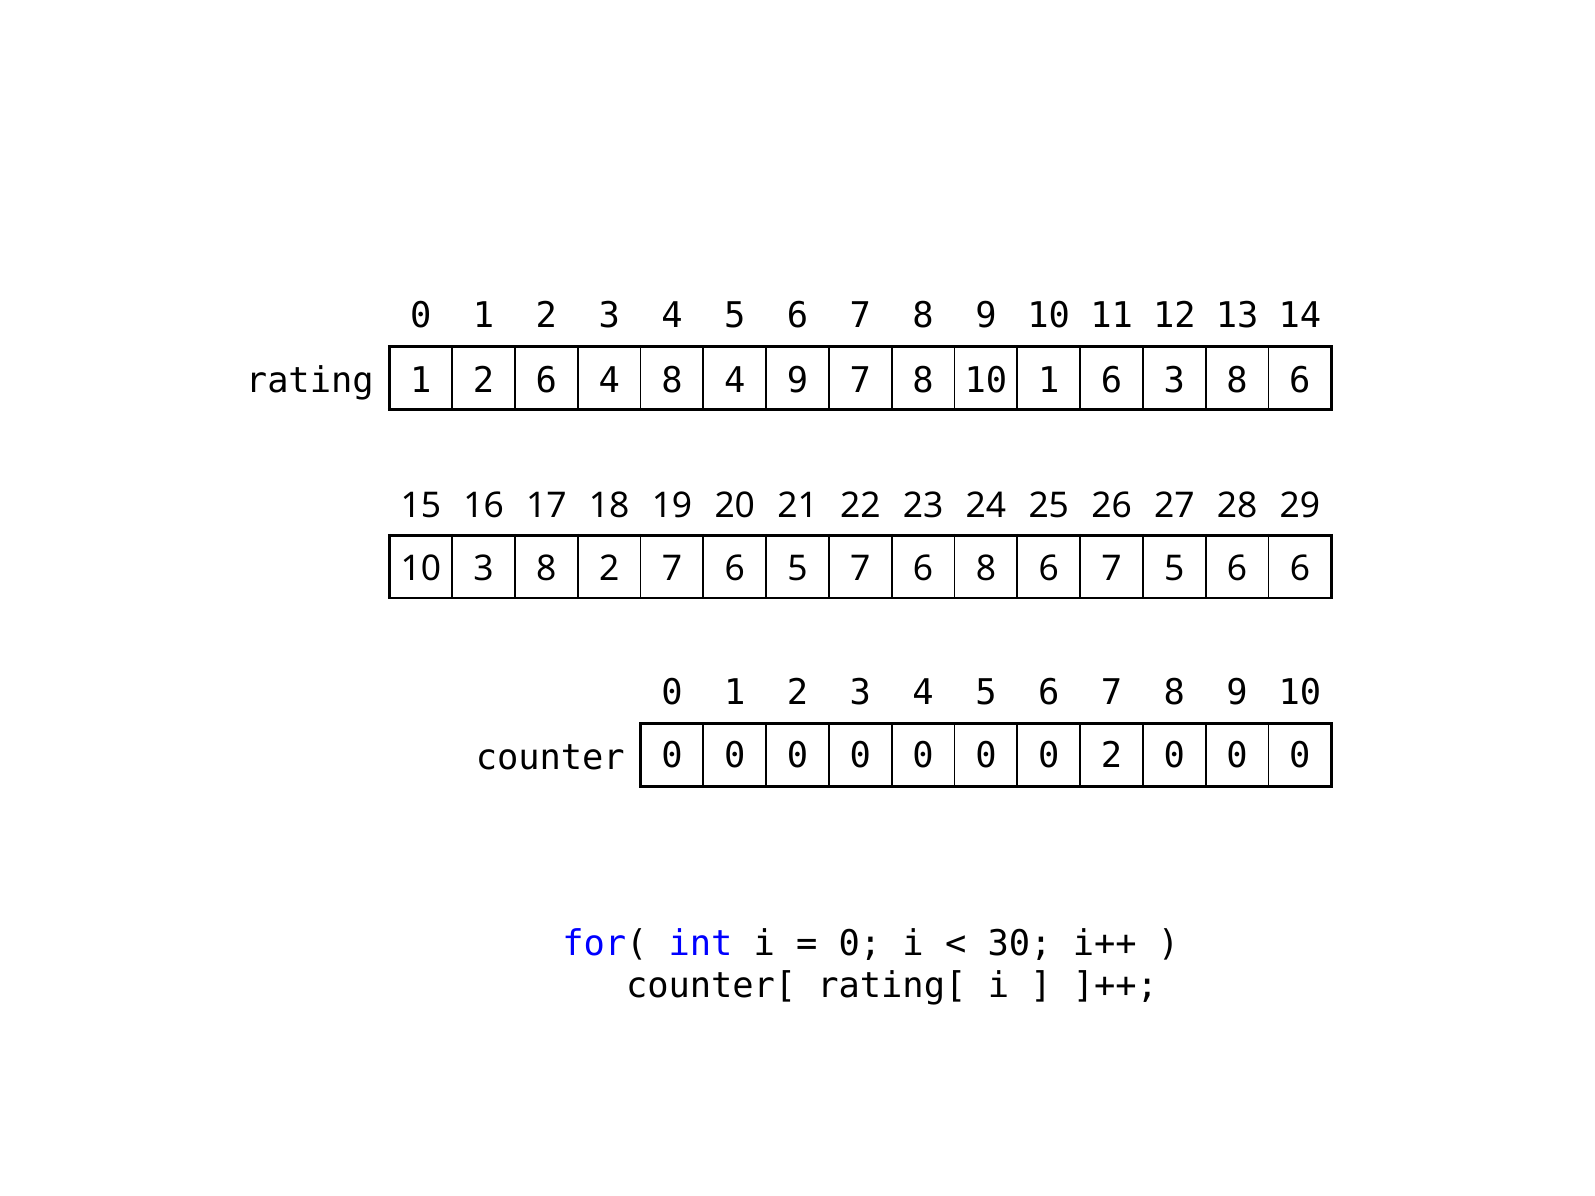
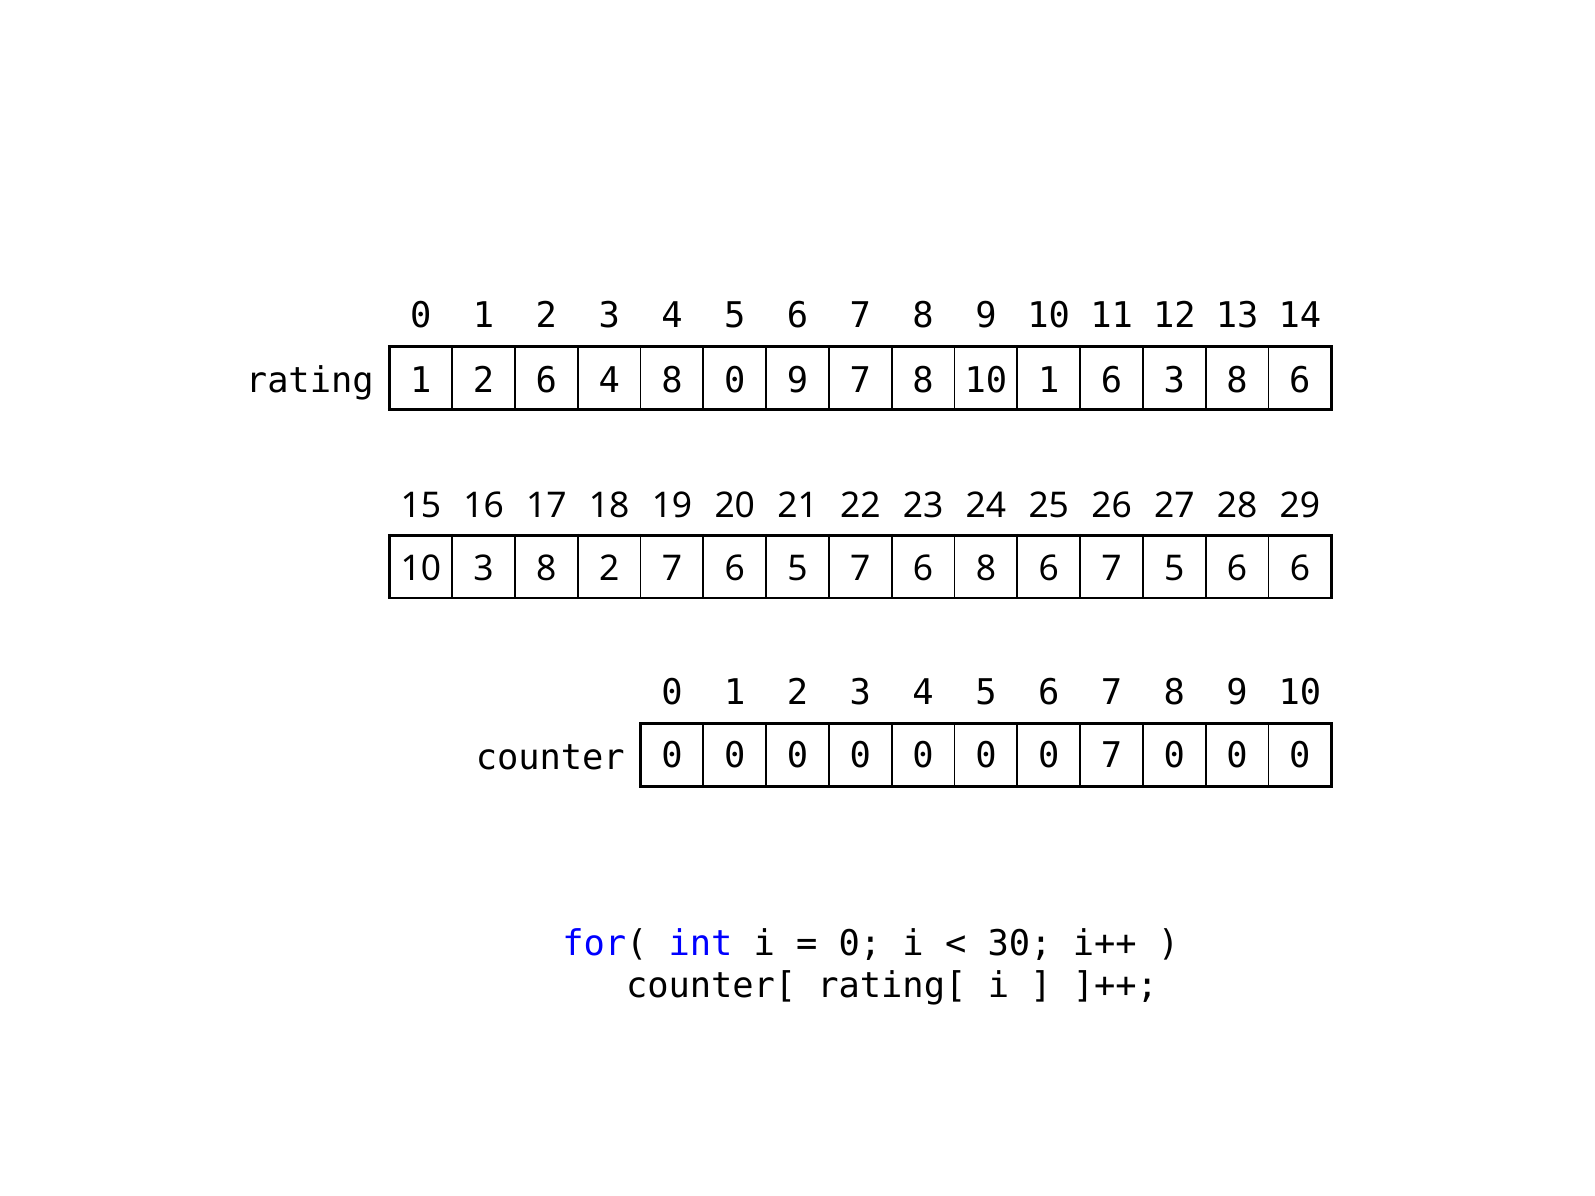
8 4: 4 -> 0
0 2: 2 -> 7
